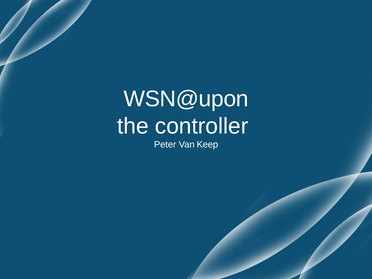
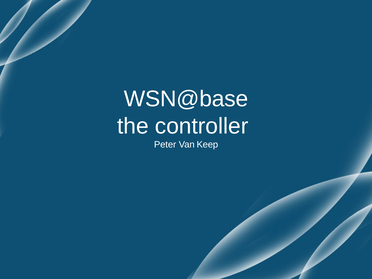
WSN@upon: WSN@upon -> WSN@base
